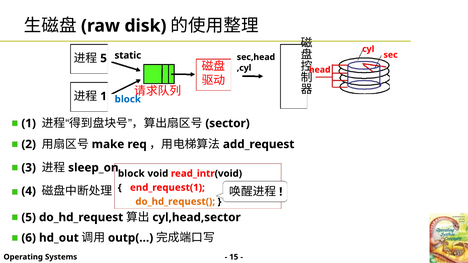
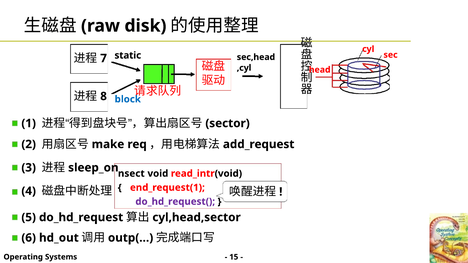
5 at (104, 58): 5 -> 7
1 at (104, 96): 1 -> 8
block at (131, 174): block -> nsect
do_hd_request( colour: orange -> purple
